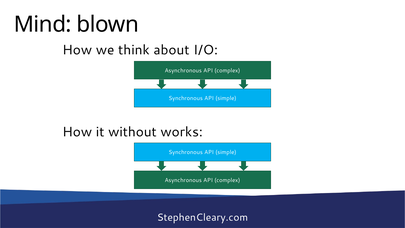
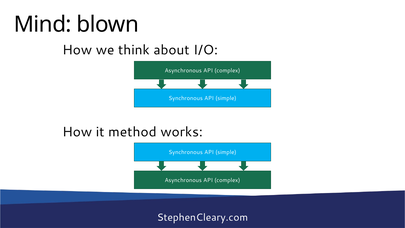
without: without -> method
